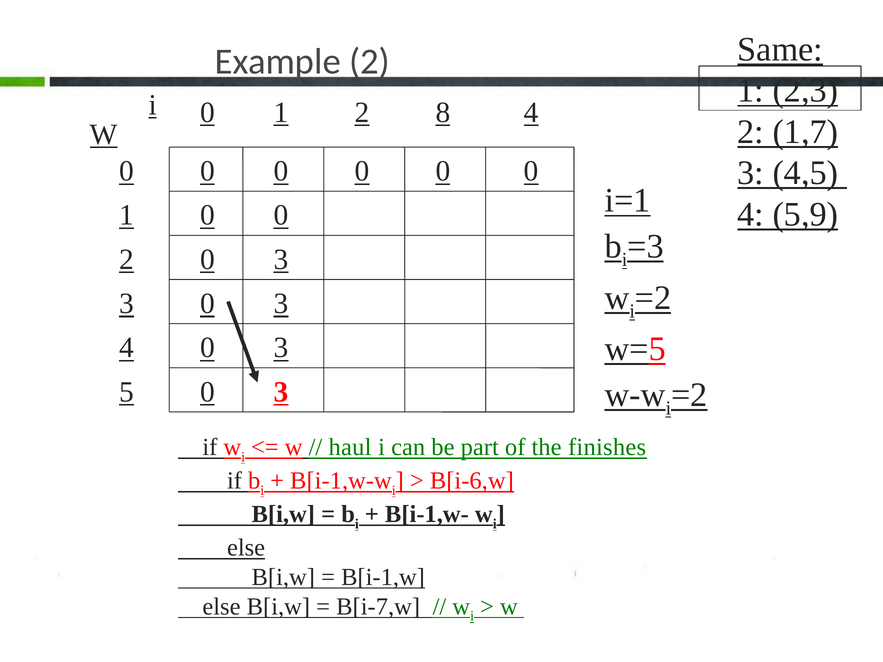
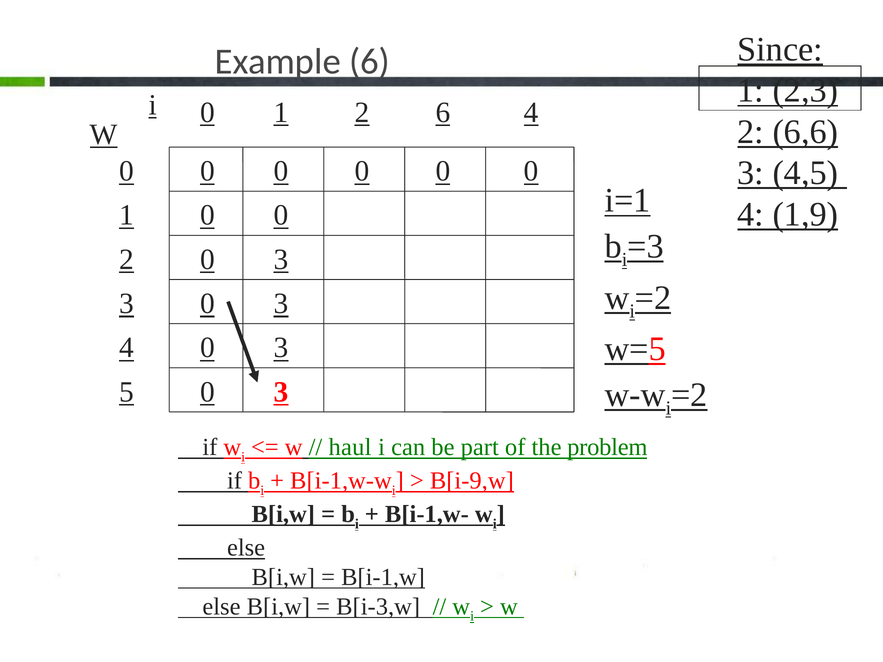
Same: Same -> Since
Example 2: 2 -> 6
2 8: 8 -> 6
1,7: 1,7 -> 6,6
5,9: 5,9 -> 1,9
finishes: finishes -> problem
B[i-6,w: B[i-6,w -> B[i-9,w
B[i-7,w: B[i-7,w -> B[i-3,w
